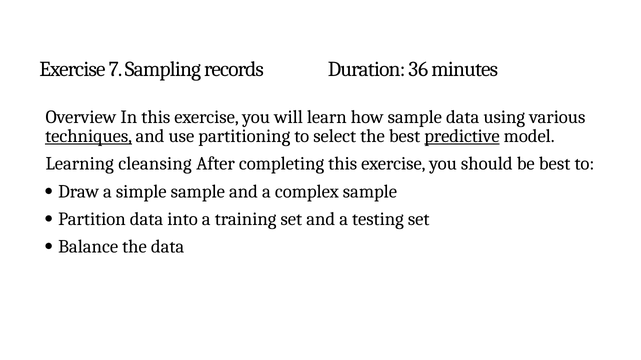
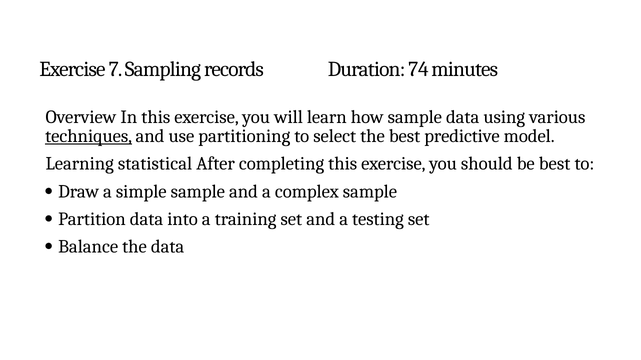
36: 36 -> 74
predictive underline: present -> none
cleansing: cleansing -> statistical
